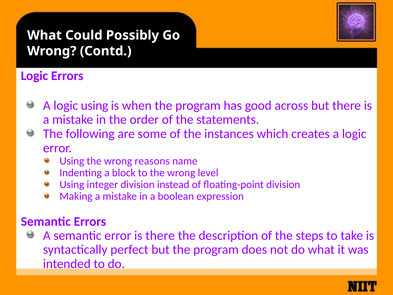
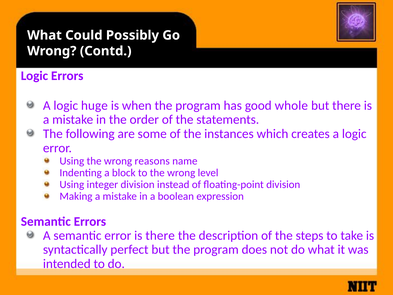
logic using: using -> huge
across: across -> whole
